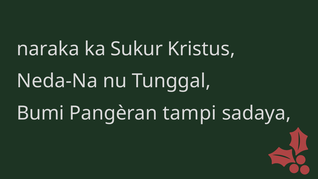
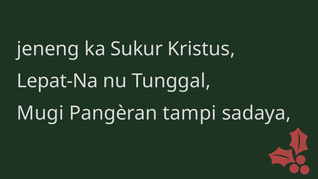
naraka: naraka -> jeneng
Neda-Na: Neda-Na -> Lepat-Na
Bumi: Bumi -> Mugi
